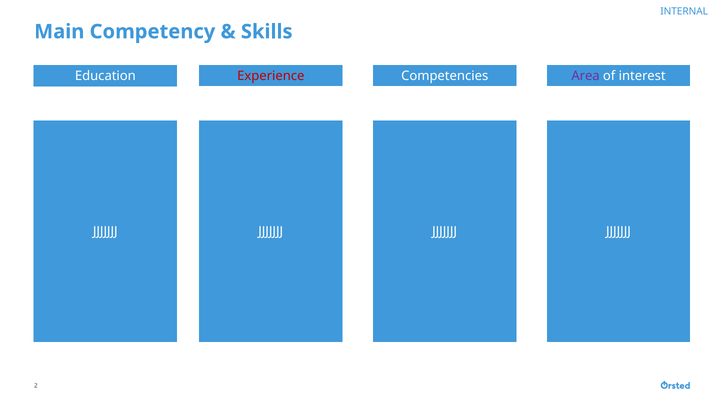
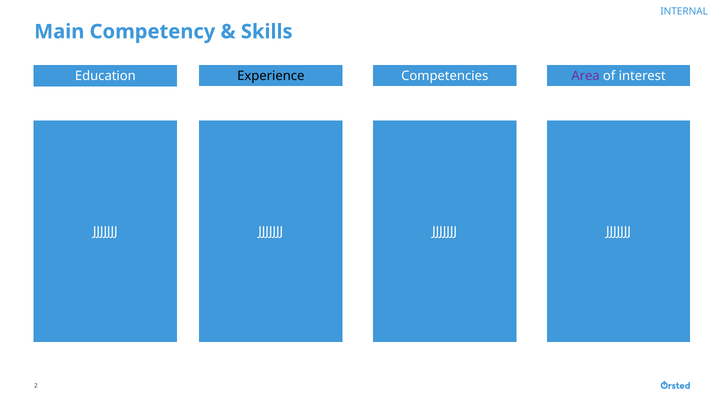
Experience colour: red -> black
